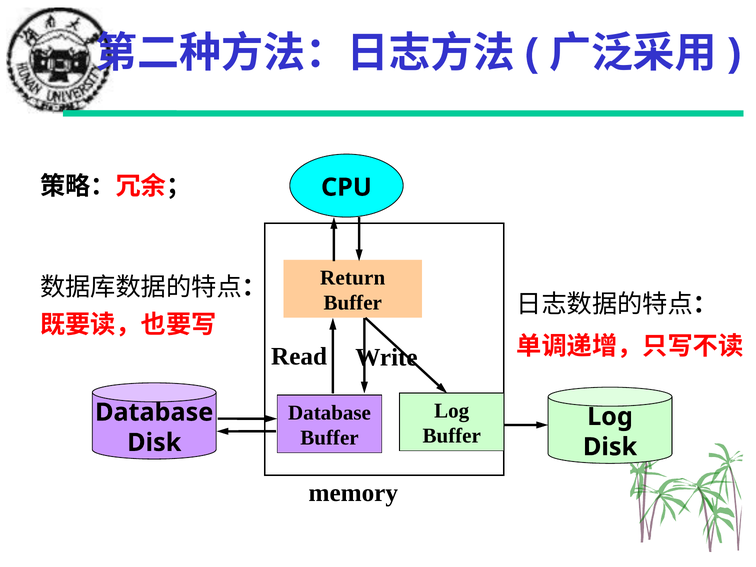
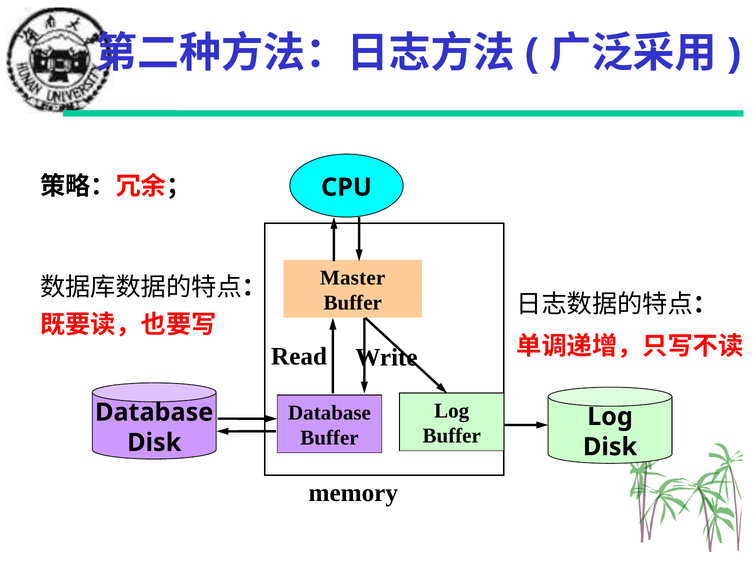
Return: Return -> Master
